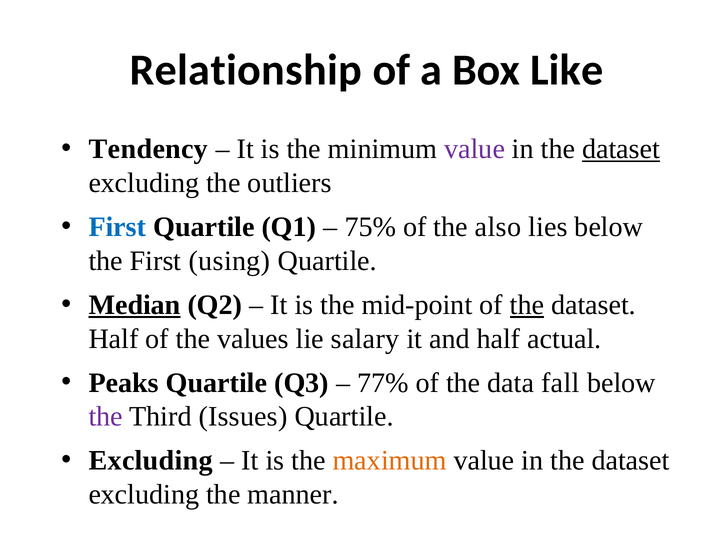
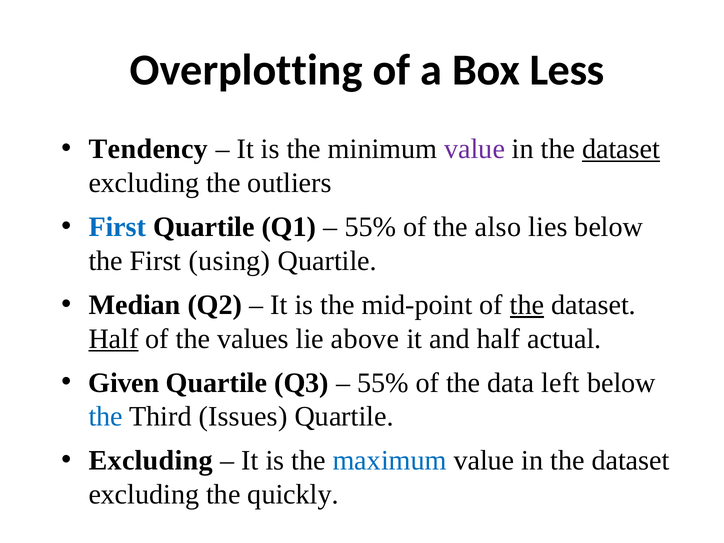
Relationship: Relationship -> Overplotting
Like: Like -> Less
75% at (370, 227): 75% -> 55%
Median underline: present -> none
Half at (113, 339) underline: none -> present
salary: salary -> above
Peaks: Peaks -> Given
77% at (383, 383): 77% -> 55%
fall: fall -> left
the at (106, 417) colour: purple -> blue
maximum colour: orange -> blue
manner: manner -> quickly
